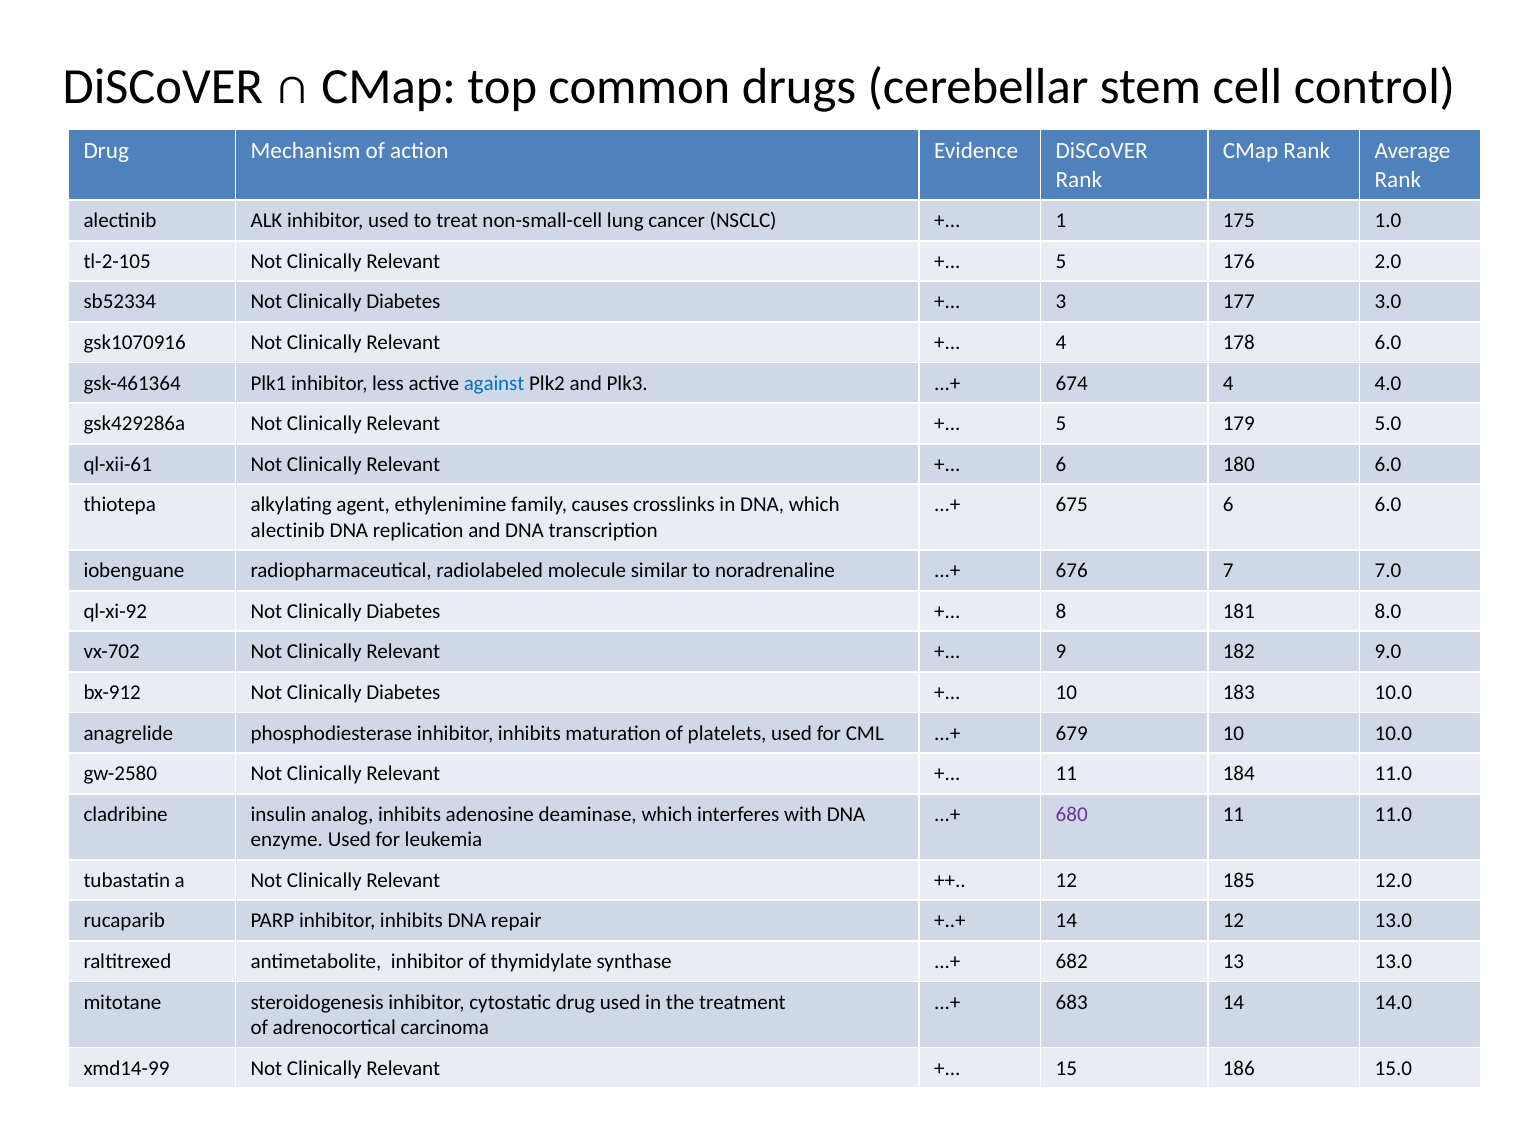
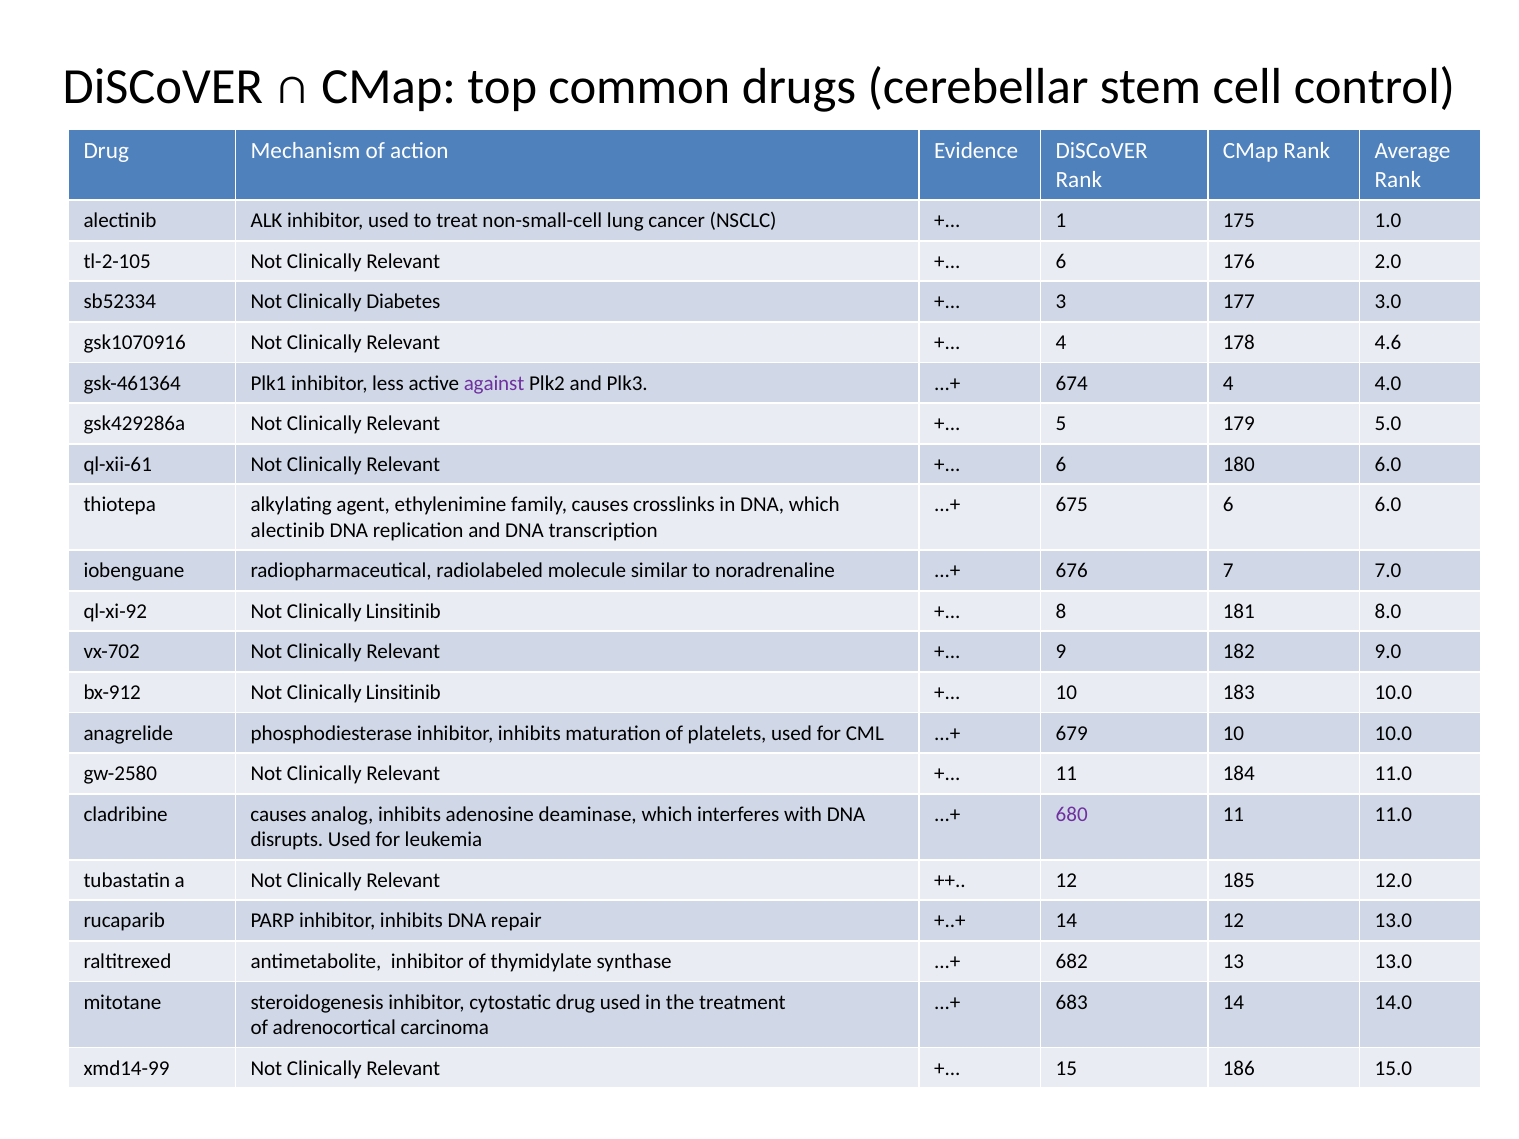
5 at (1061, 261): 5 -> 6
178 6.0: 6.0 -> 4.6
against colour: blue -> purple
ql-xi-92 Not Clinically Diabetes: Diabetes -> Linsitinib
bx-912 Not Clinically Diabetes: Diabetes -> Linsitinib
cladribine insulin: insulin -> causes
enzyme: enzyme -> disrupts
